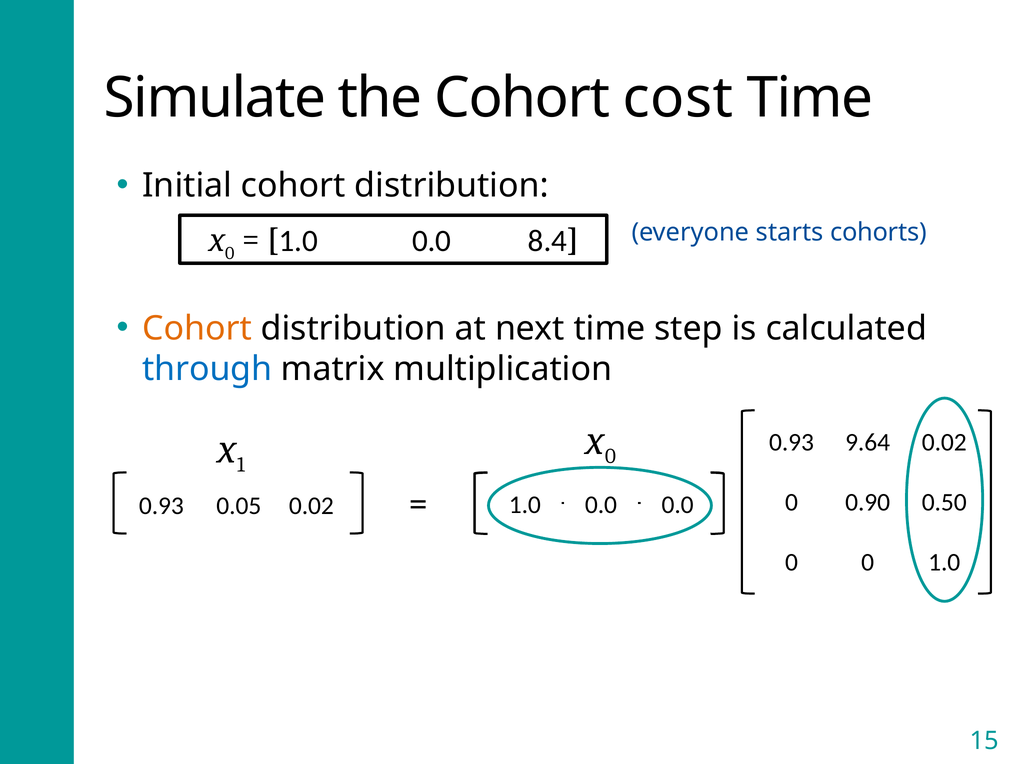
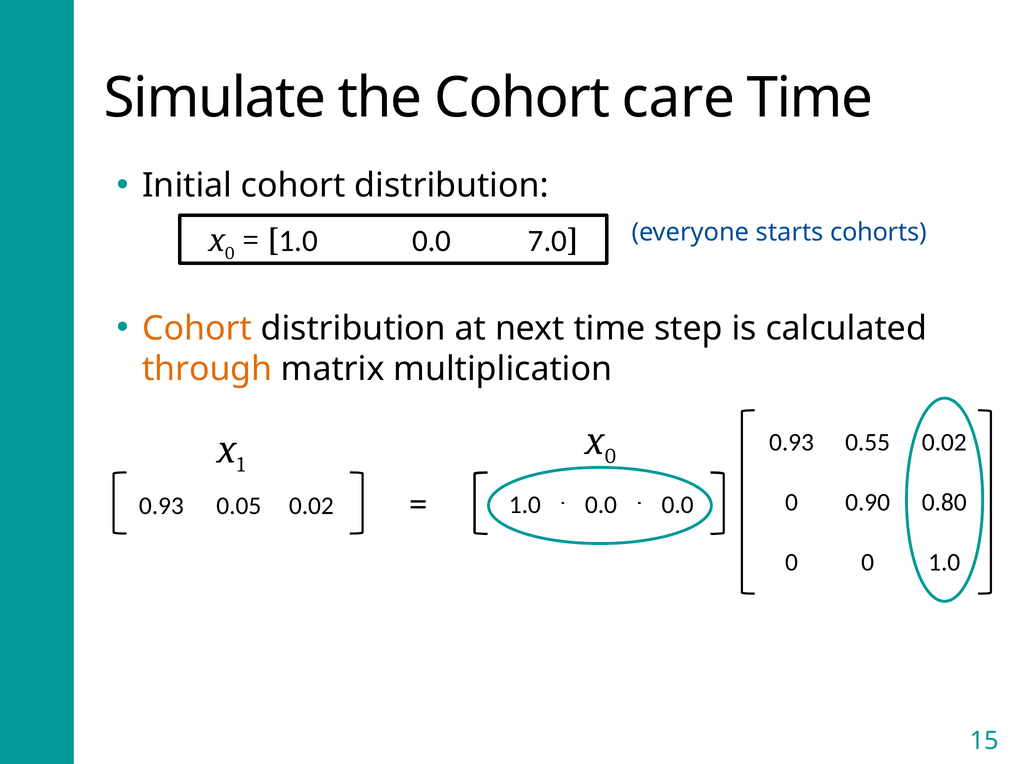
cost: cost -> care
8.4: 8.4 -> 7.0
through colour: blue -> orange
9.64: 9.64 -> 0.55
0.50: 0.50 -> 0.80
